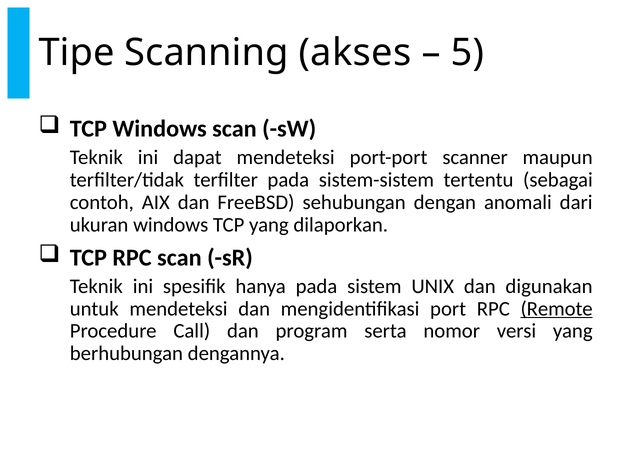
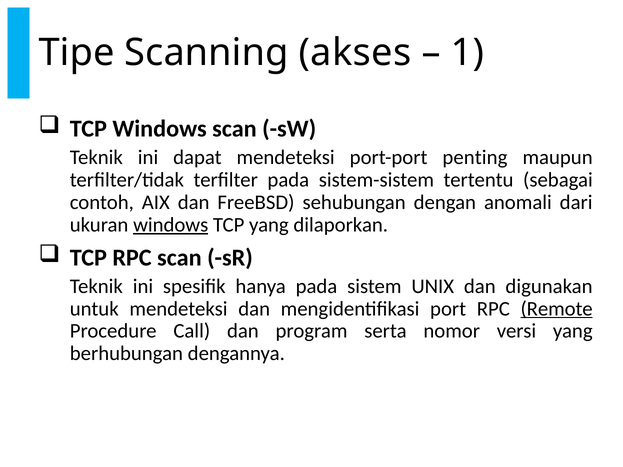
5: 5 -> 1
scanner: scanner -> penting
windows at (171, 225) underline: none -> present
